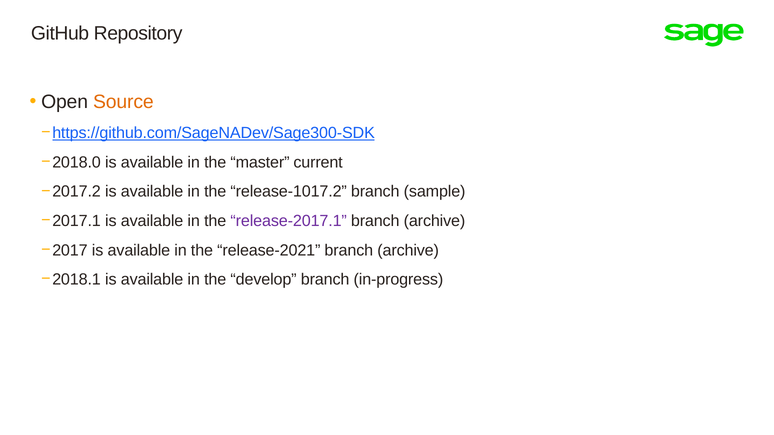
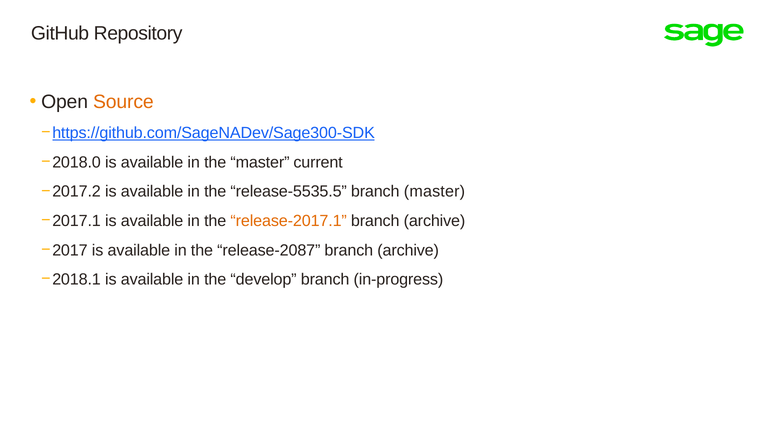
release-1017.2: release-1017.2 -> release-5535.5
branch sample: sample -> master
release-2017.1 colour: purple -> orange
release-2021: release-2021 -> release-2087
